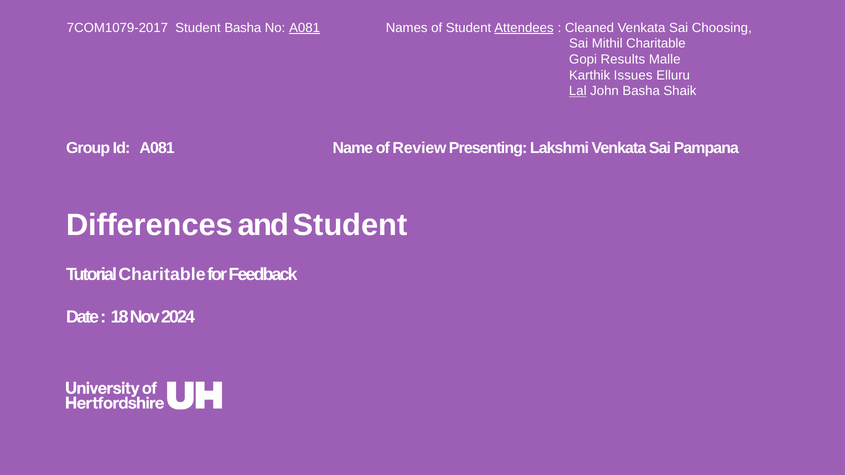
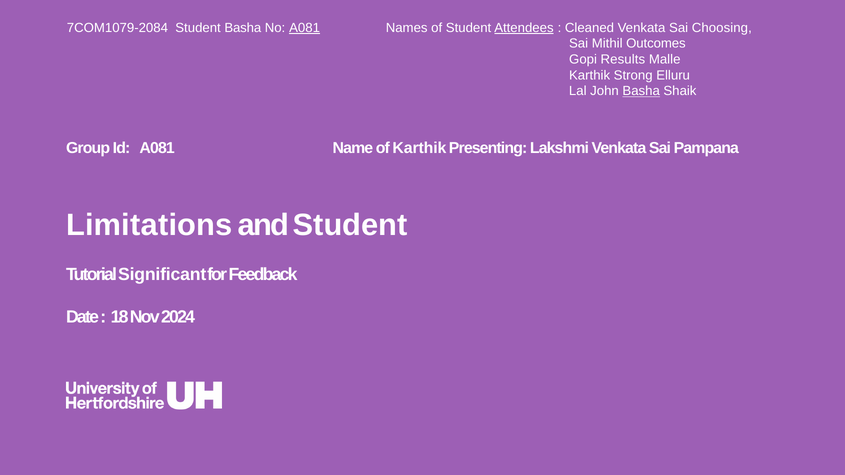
7COM1079-2017: 7COM1079-2017 -> 7COM1079-2084
Mithil Charitable: Charitable -> Outcomes
Issues: Issues -> Strong
Lal underline: present -> none
Basha at (641, 91) underline: none -> present
of Review: Review -> Karthik
Differences: Differences -> Limitations
Tutorial Charitable: Charitable -> Significant
